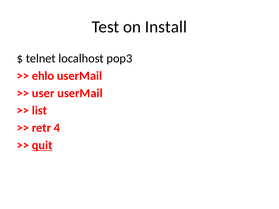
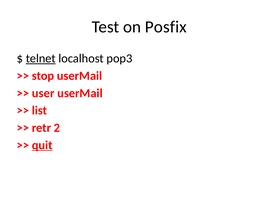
Install: Install -> Posfix
telnet underline: none -> present
ehlo: ehlo -> stop
4: 4 -> 2
